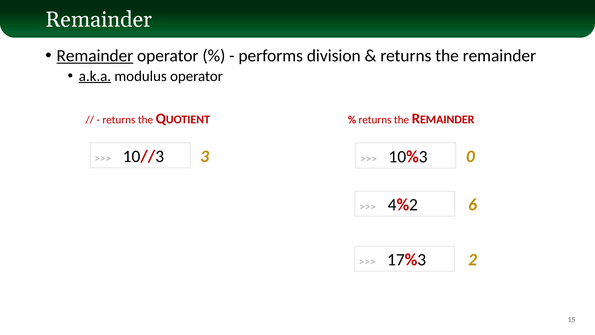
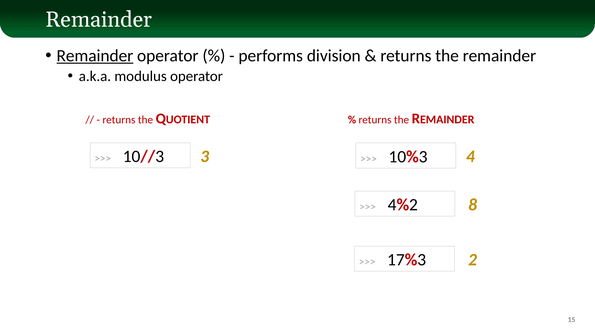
a.k.a underline: present -> none
0: 0 -> 4
6: 6 -> 8
